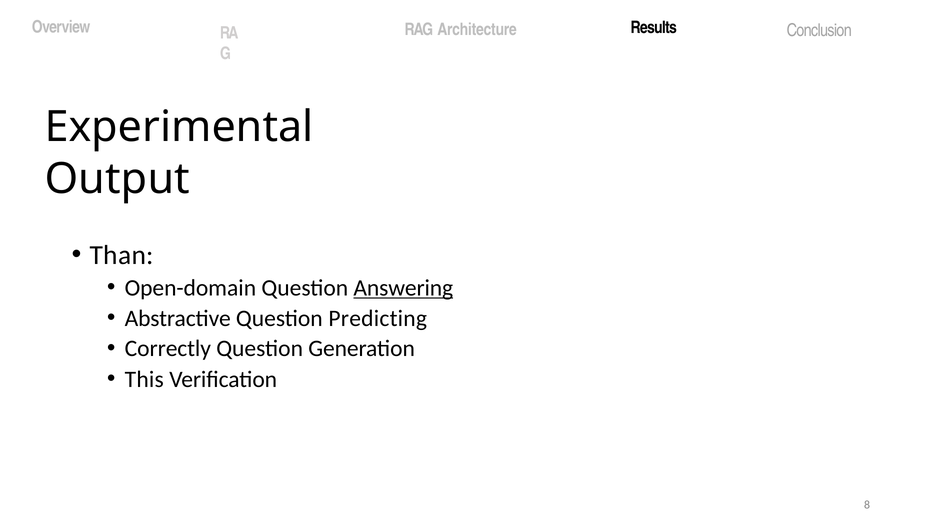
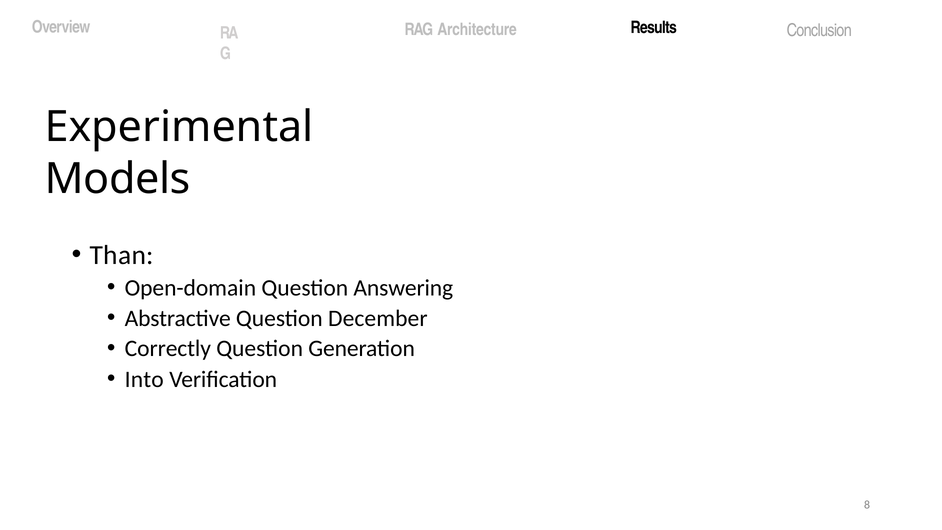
Output: Output -> Models
Answering underline: present -> none
Predicting: Predicting -> December
This: This -> Into
